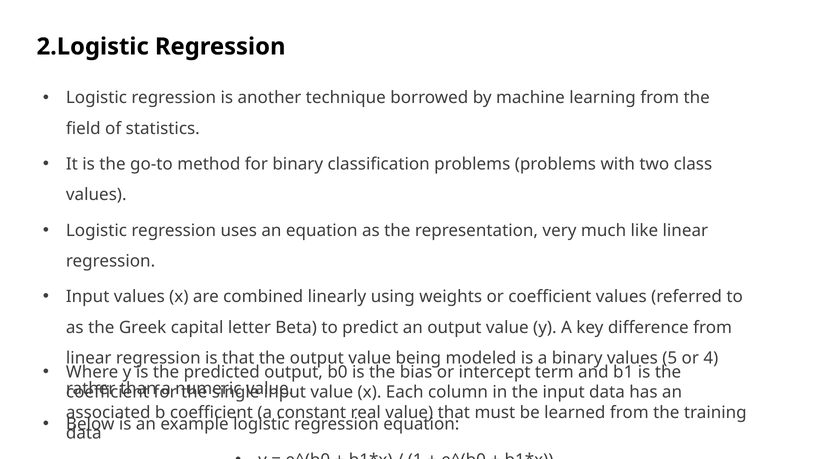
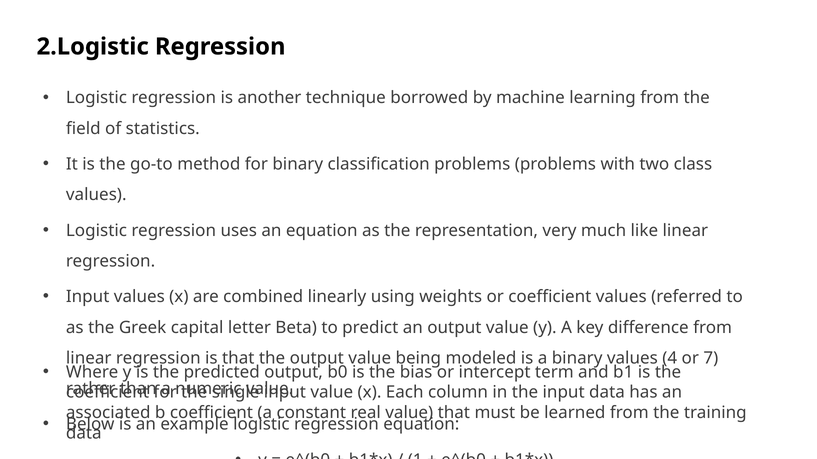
5: 5 -> 4
4: 4 -> 7
